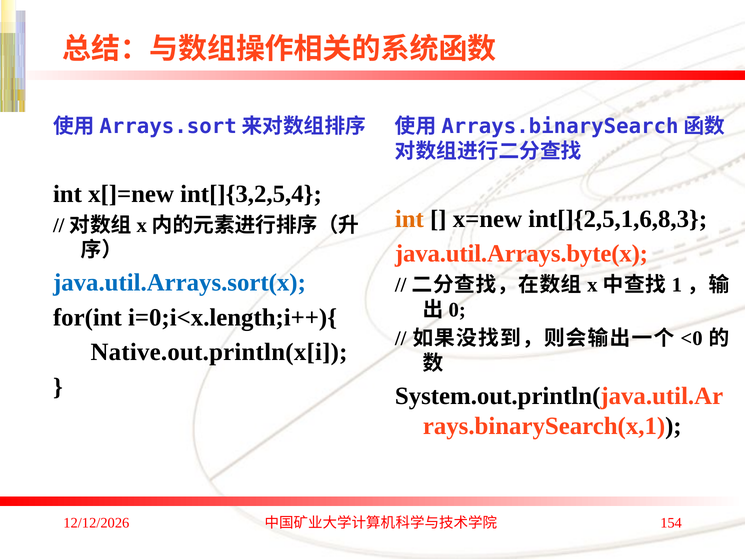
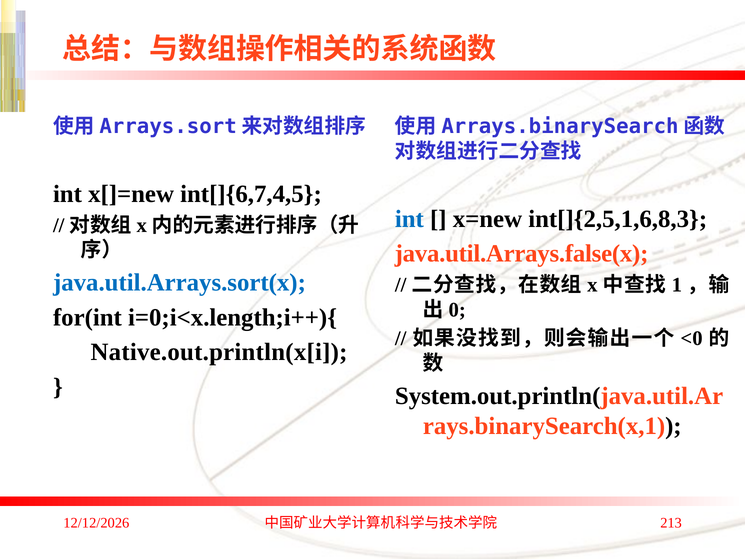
int[]{3,2,5,4: int[]{3,2,5,4 -> int[]{6,7,4,5
int at (409, 219) colour: orange -> blue
java.util.Arrays.byte(x: java.util.Arrays.byte(x -> java.util.Arrays.false(x
154: 154 -> 213
